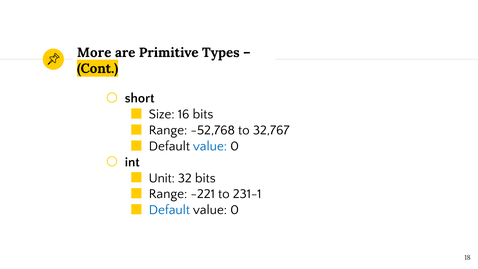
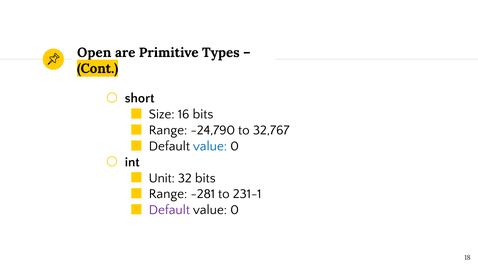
More: More -> Open
-52,768: -52,768 -> -24,790
-221: -221 -> -281
Default at (169, 210) colour: blue -> purple
